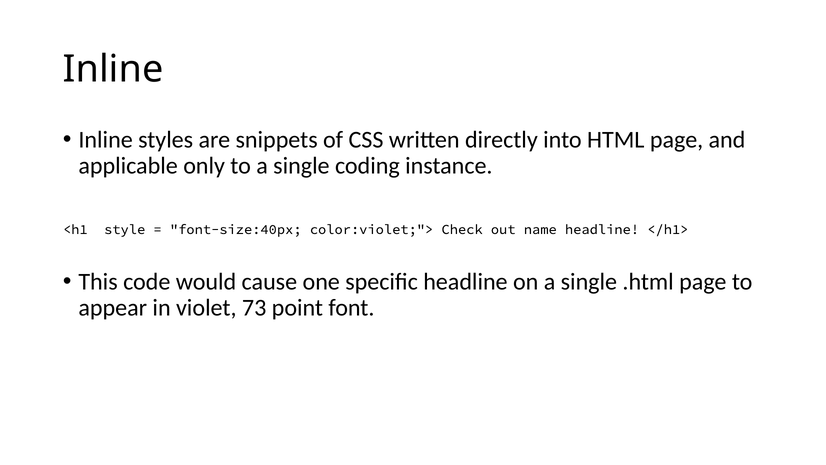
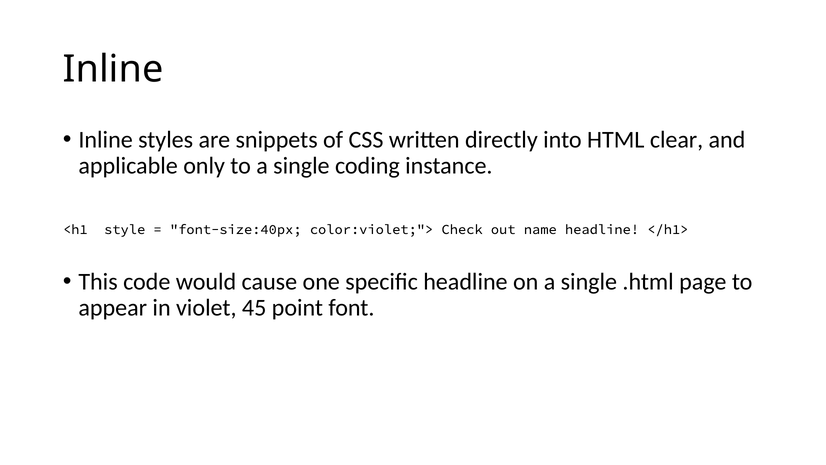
HTML page: page -> clear
73: 73 -> 45
